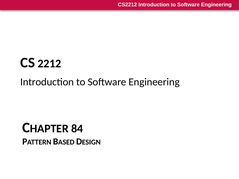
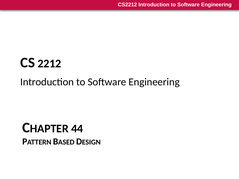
84: 84 -> 44
